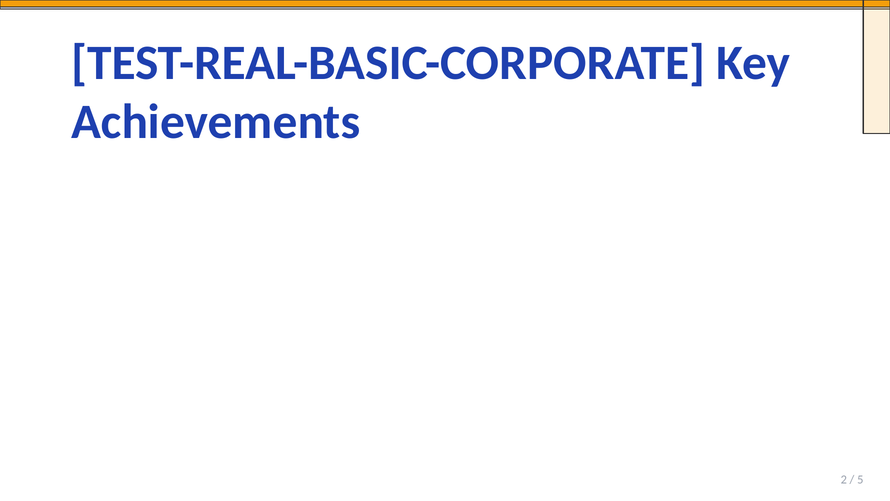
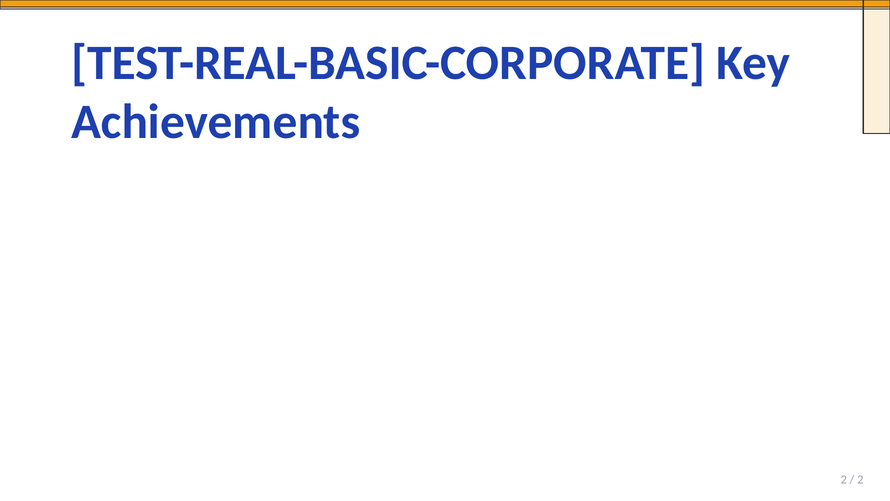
5 at (860, 480): 5 -> 2
